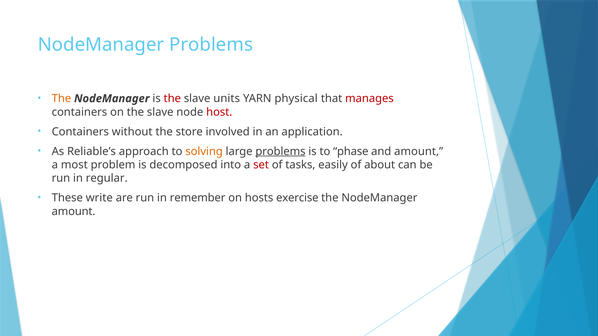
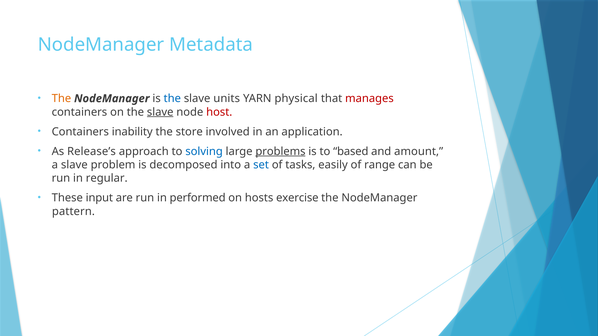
NodeManager Problems: Problems -> Metadata
the at (172, 99) colour: red -> blue
slave at (160, 112) underline: none -> present
without: without -> inability
Reliable’s: Reliable’s -> Release’s
solving colour: orange -> blue
phase: phase -> based
a most: most -> slave
set colour: red -> blue
about: about -> range
write: write -> input
remember: remember -> performed
amount at (74, 212): amount -> pattern
